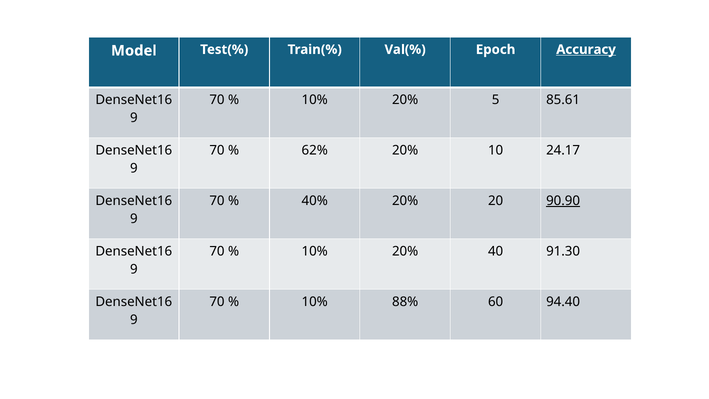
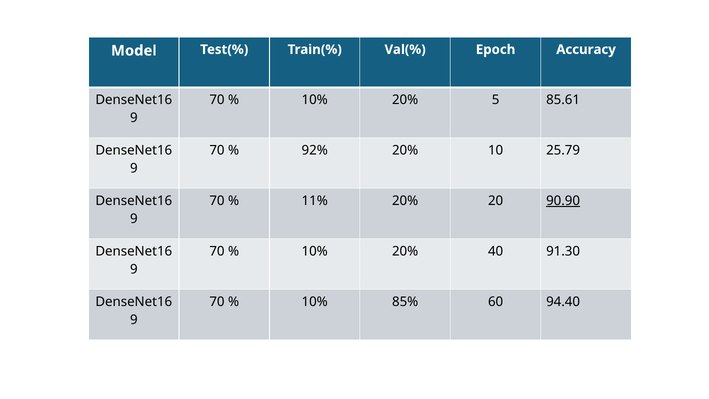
Accuracy underline: present -> none
62%: 62% -> 92%
24.17: 24.17 -> 25.79
40%: 40% -> 11%
88%: 88% -> 85%
